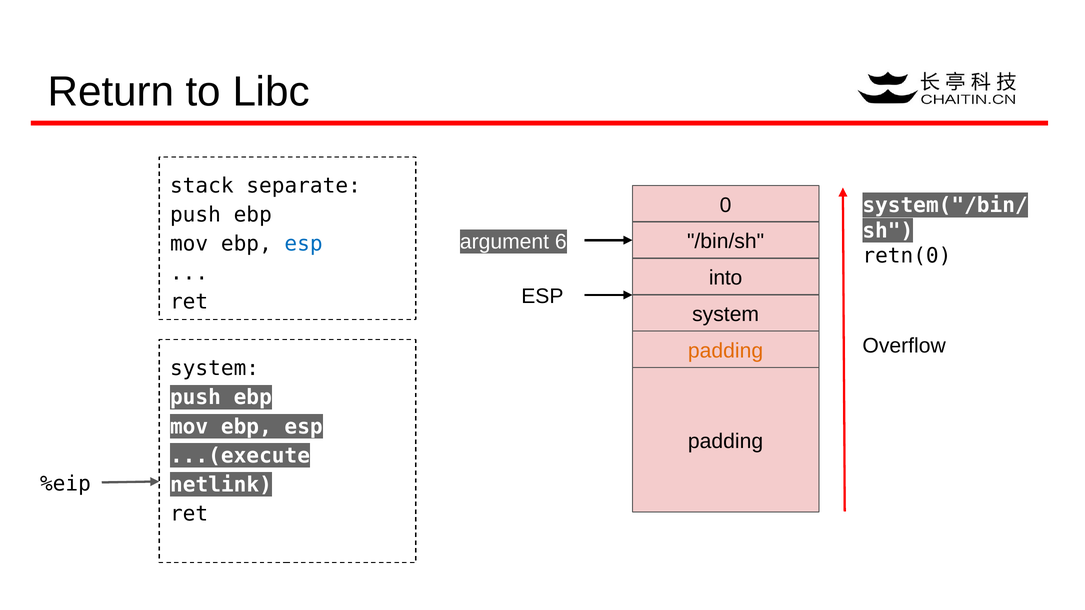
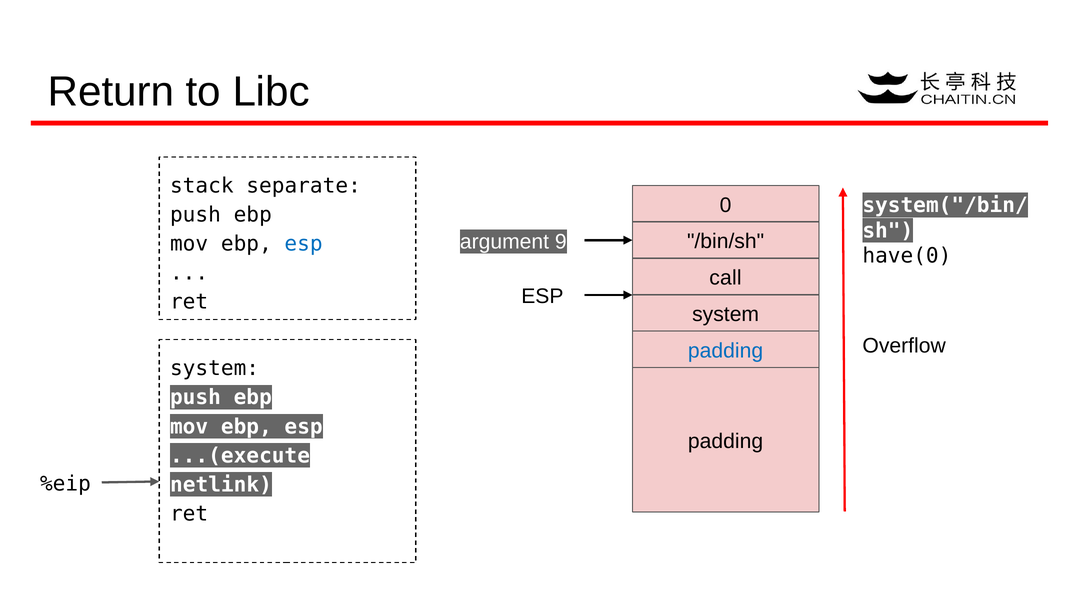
6: 6 -> 9
retn(0: retn(0 -> have(0
into: into -> call
padding at (726, 351) colour: orange -> blue
